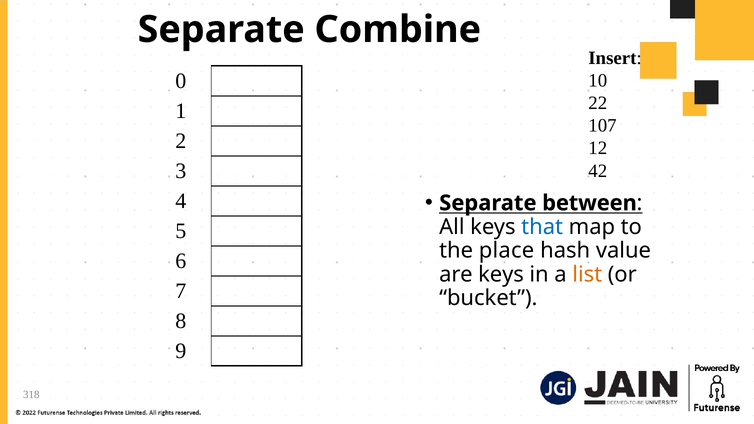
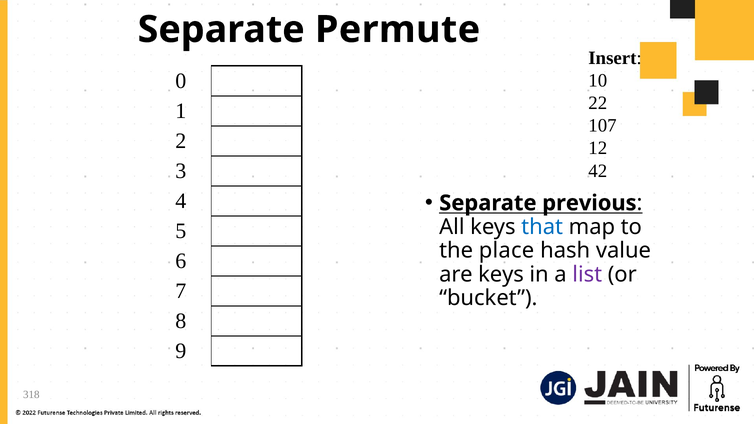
Combine: Combine -> Permute
between: between -> previous
list colour: orange -> purple
